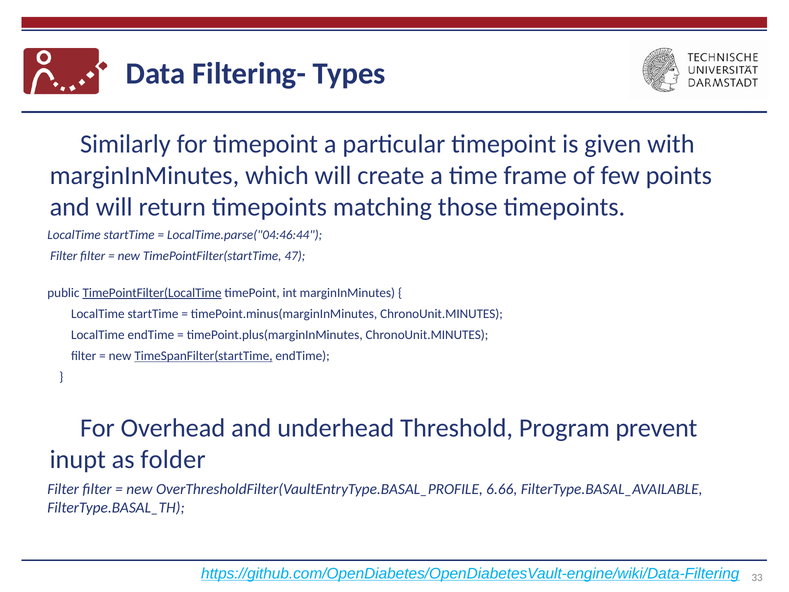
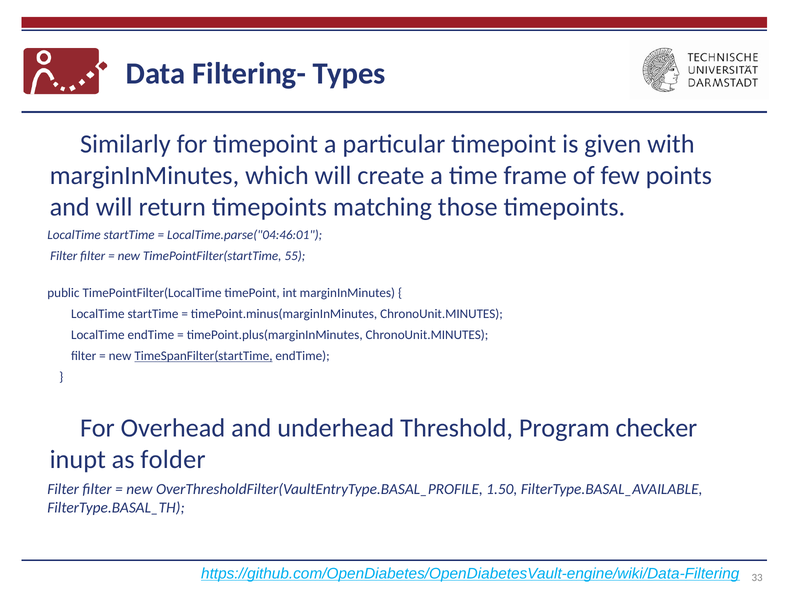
LocalTime.parse("04:46:44: LocalTime.parse("04:46:44 -> LocalTime.parse("04:46:01
47: 47 -> 55
TimePointFilter(LocalTime underline: present -> none
prevent: prevent -> checker
6.66: 6.66 -> 1.50
